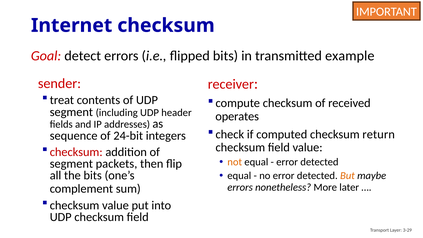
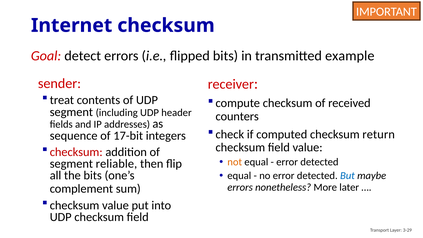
operates: operates -> counters
24-bit: 24-bit -> 17-bit
packets: packets -> reliable
But colour: orange -> blue
